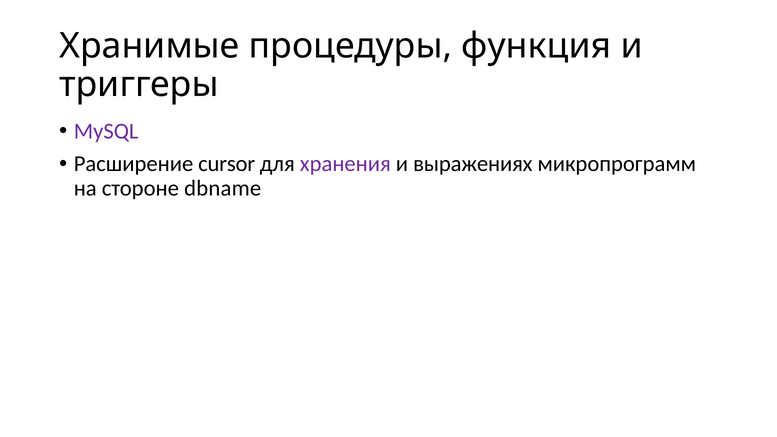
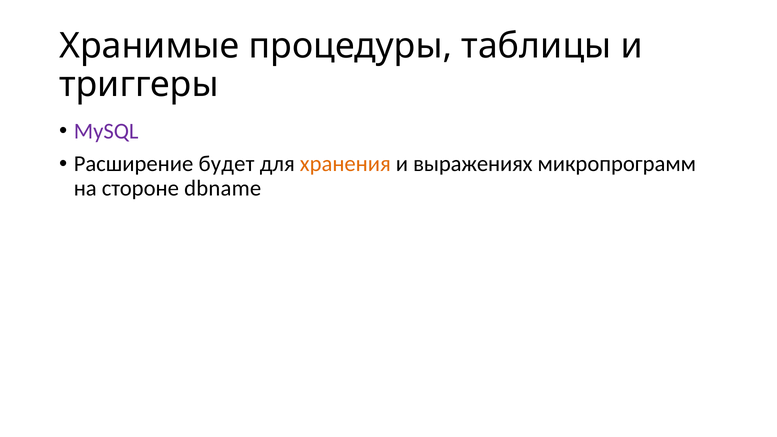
функция: функция -> таблицы
cursor: cursor -> будет
хранения colour: purple -> orange
